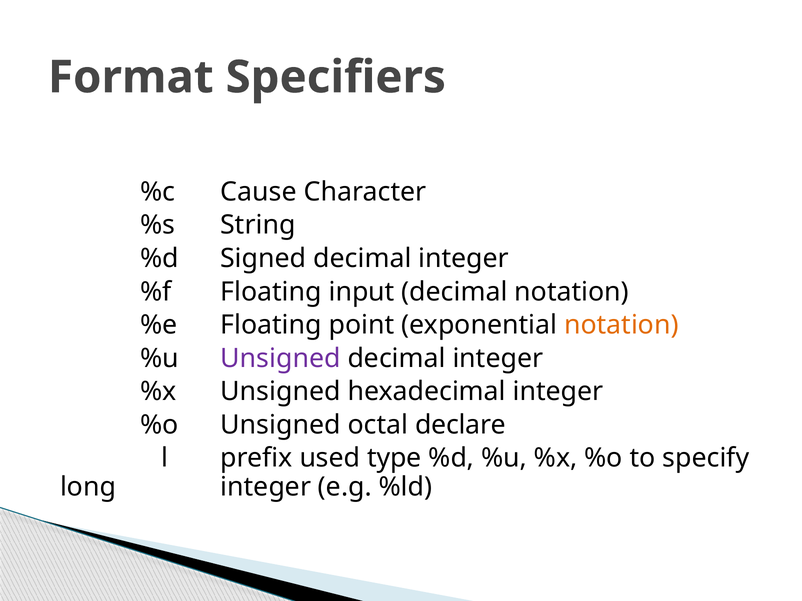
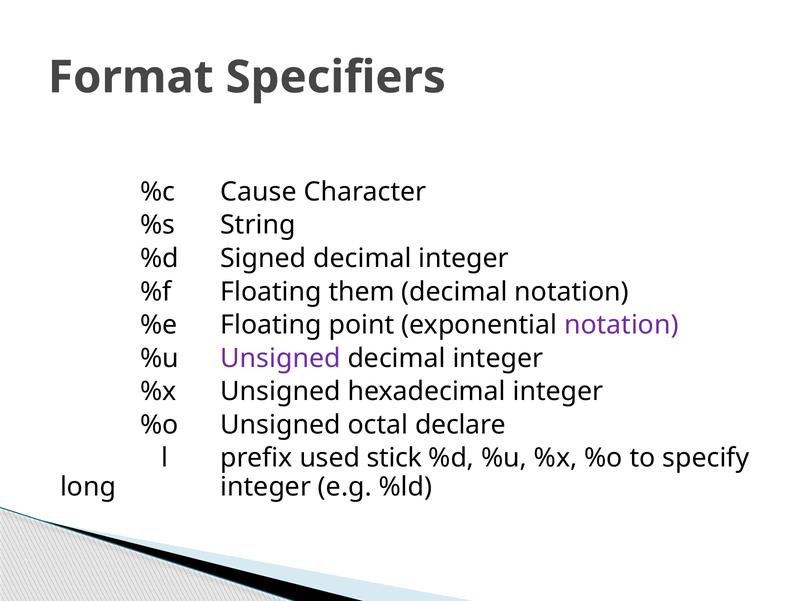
input: input -> them
notation at (621, 325) colour: orange -> purple
type: type -> stick
